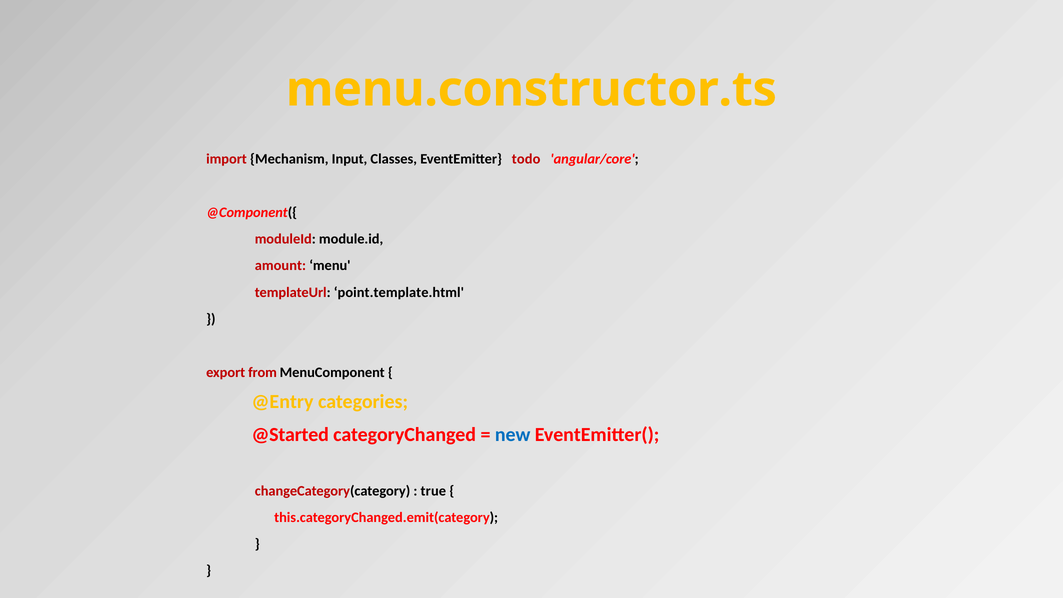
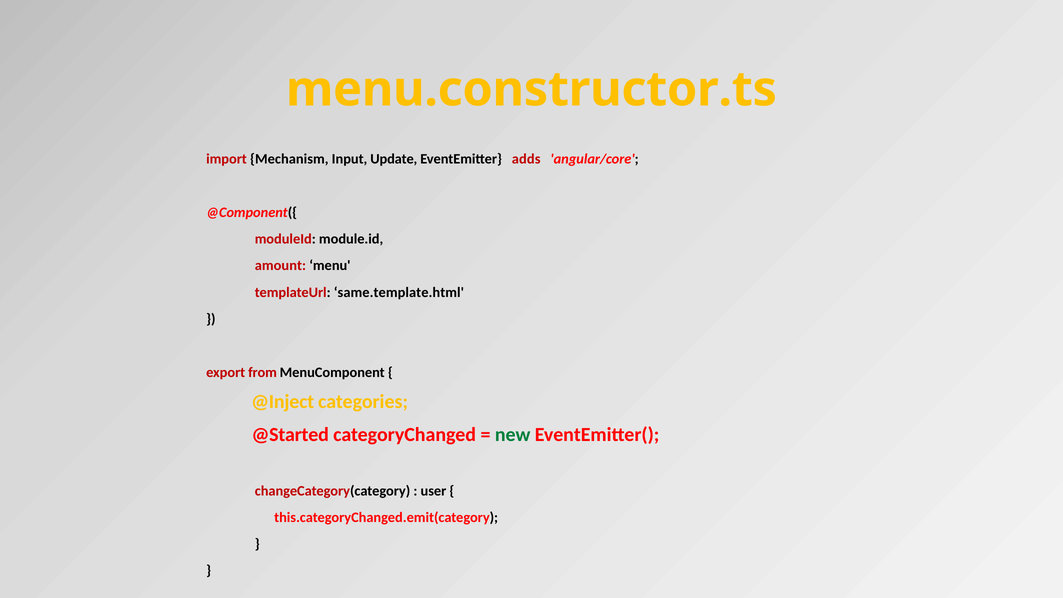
Classes: Classes -> Update
todo: todo -> adds
point.template.html: point.template.html -> same.template.html
@Entry: @Entry -> @Inject
new colour: blue -> green
true: true -> user
